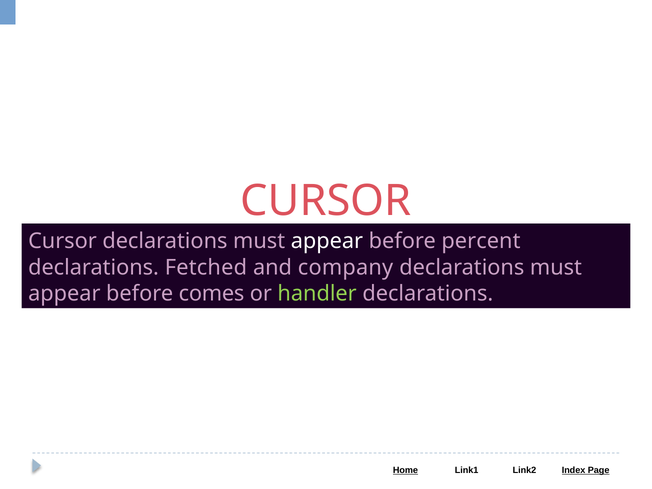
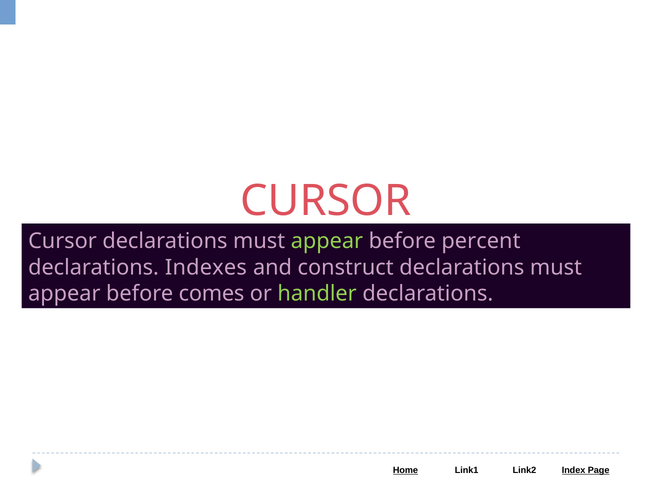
appear at (327, 241) colour: white -> light green
Fetched: Fetched -> Indexes
company: company -> construct
